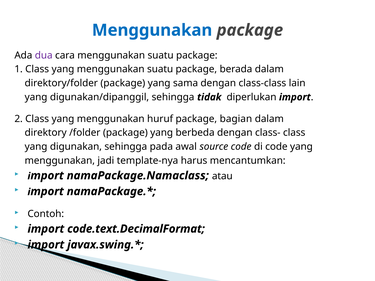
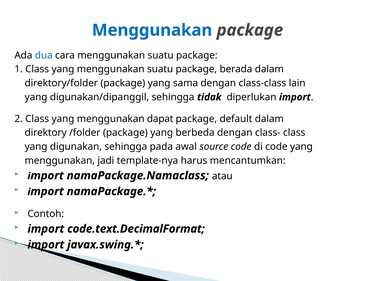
dua colour: purple -> blue
huruf: huruf -> dapat
bagian: bagian -> default
